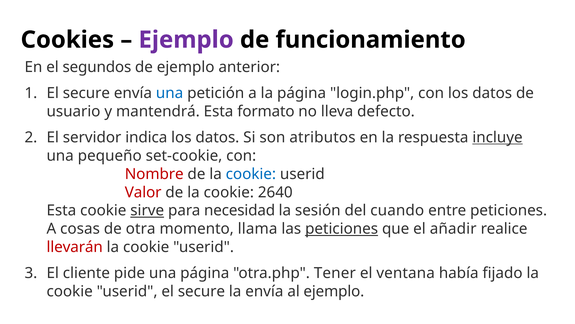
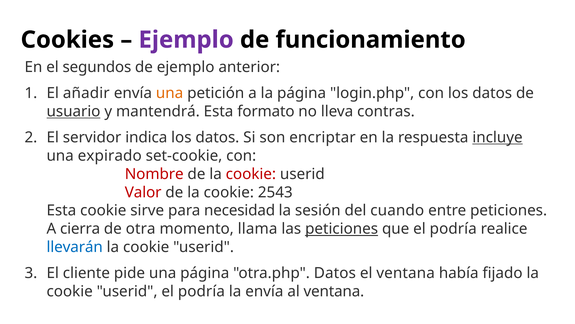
secure at (86, 93): secure -> añadir
una at (170, 93) colour: blue -> orange
usuario underline: none -> present
defecto: defecto -> contras
atributos: atributos -> encriptar
pequeño: pequeño -> expirado
cookie at (251, 174) colour: blue -> red
2640: 2640 -> 2543
sirve underline: present -> none
cosas: cosas -> cierra
que el añadir: añadir -> podría
llevarán colour: red -> blue
otra.php Tener: Tener -> Datos
userid el secure: secure -> podría
al ejemplo: ejemplo -> ventana
